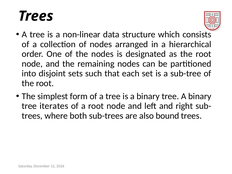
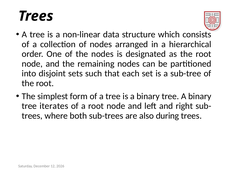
bound: bound -> during
